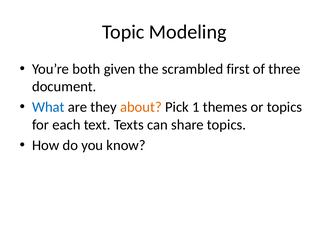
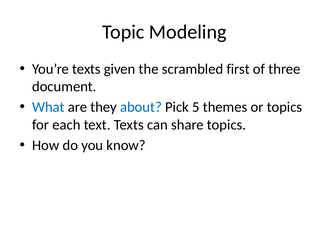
You’re both: both -> texts
about colour: orange -> blue
1: 1 -> 5
